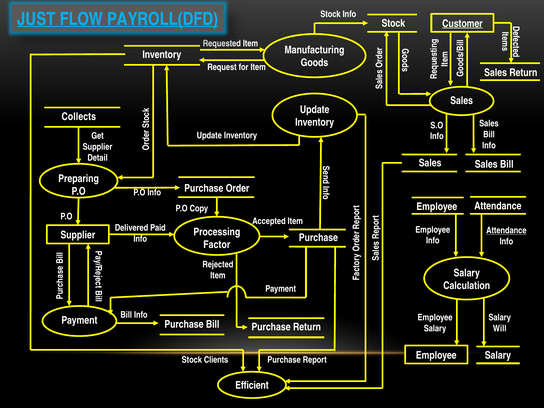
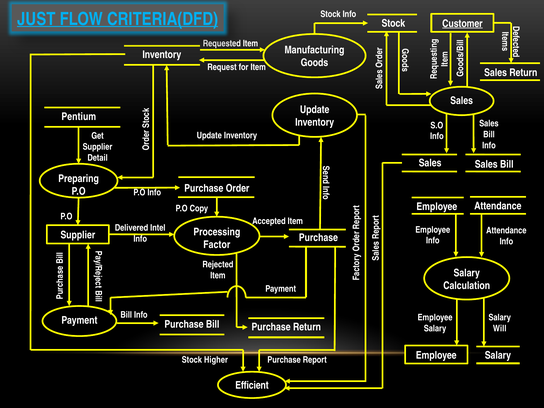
PAYROLL(DFD: PAYROLL(DFD -> CRITERIA(DFD
Collects: Collects -> Pentium
Paid: Paid -> Intel
Attendance at (506, 231) underline: present -> none
Clients: Clients -> Higher
